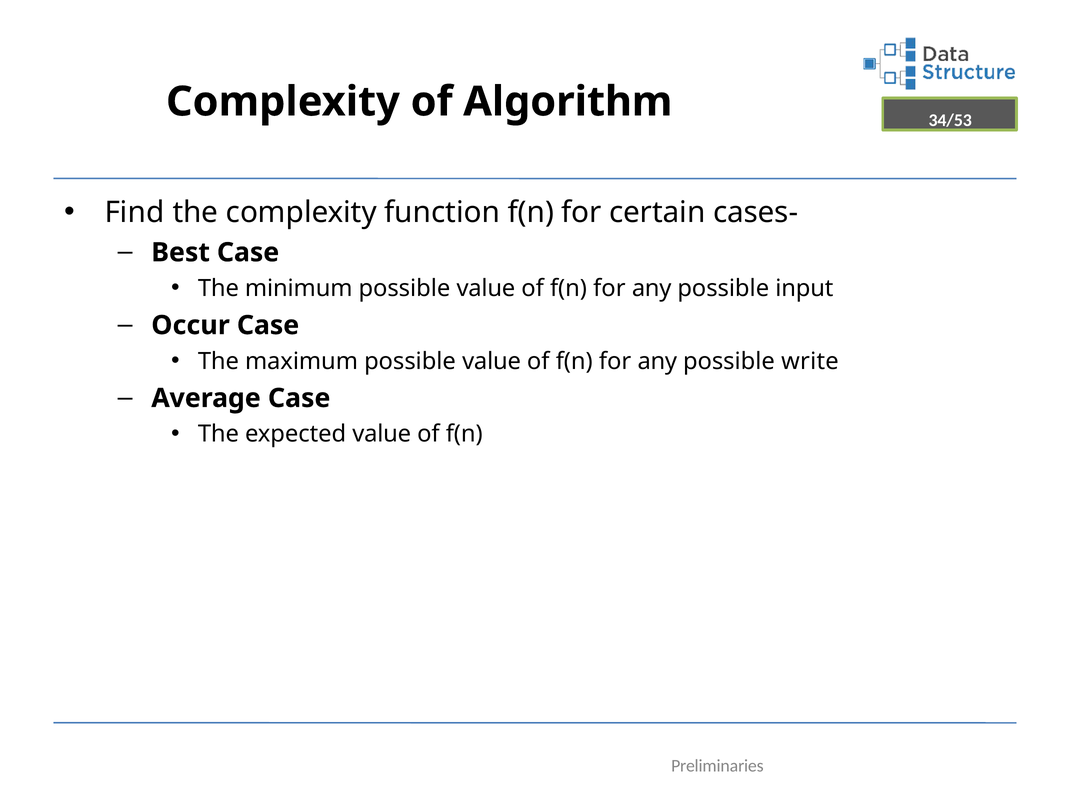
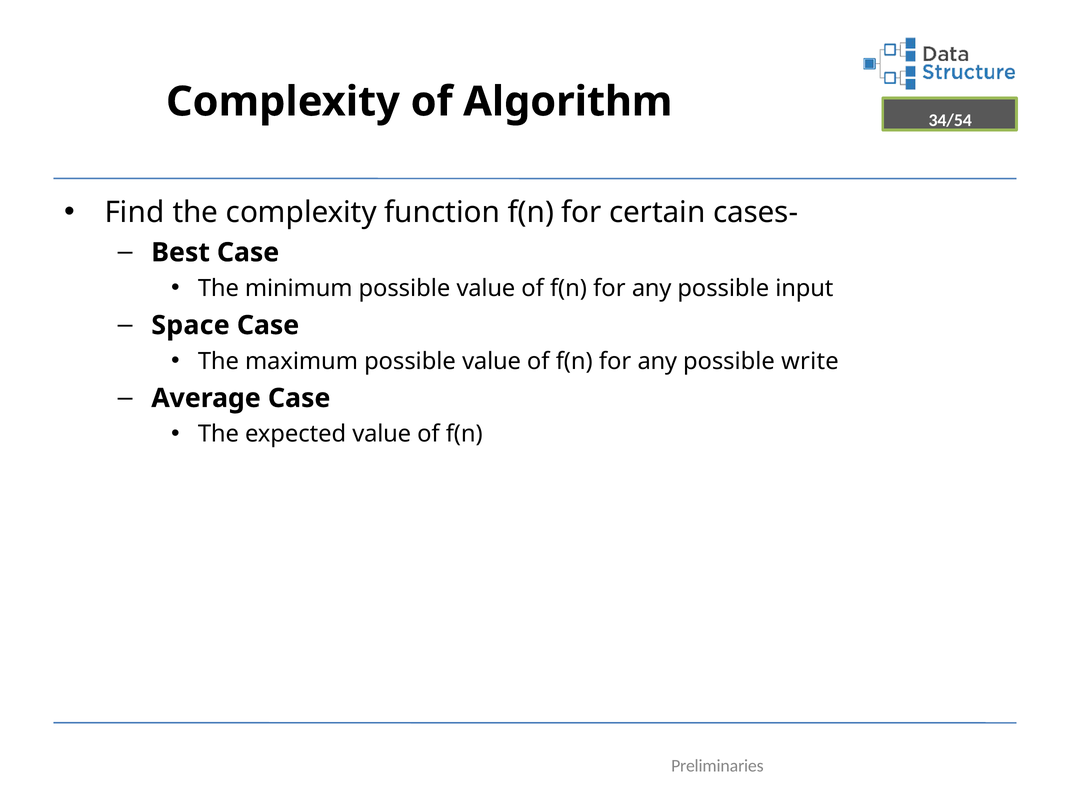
34/53: 34/53 -> 34/54
Occur: Occur -> Space
